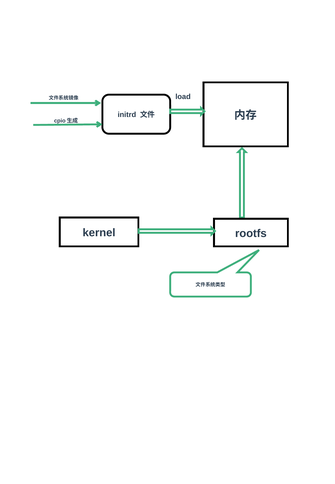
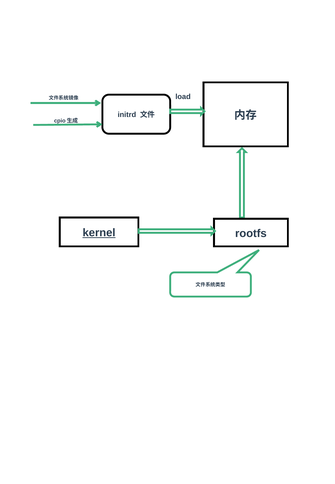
kernel underline: none -> present
